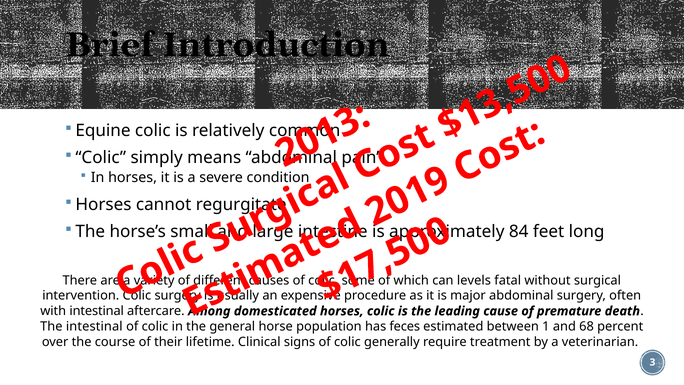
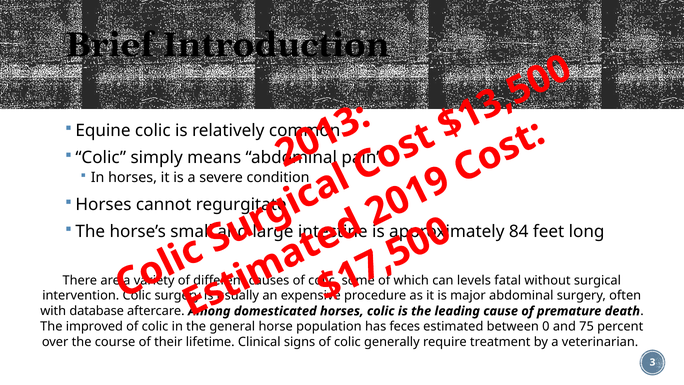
with intestinal: intestinal -> database
The intestinal: intestinal -> improved
between 1: 1 -> 0
68: 68 -> 75
